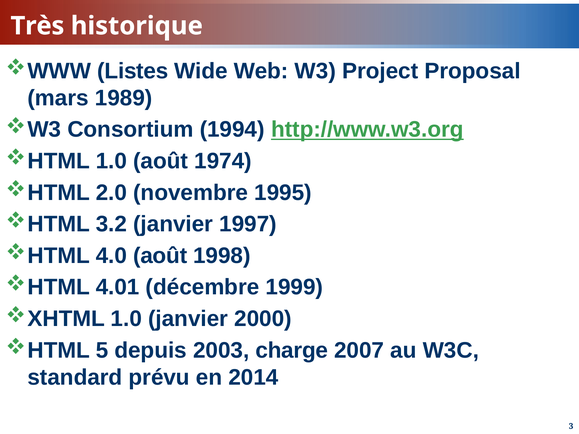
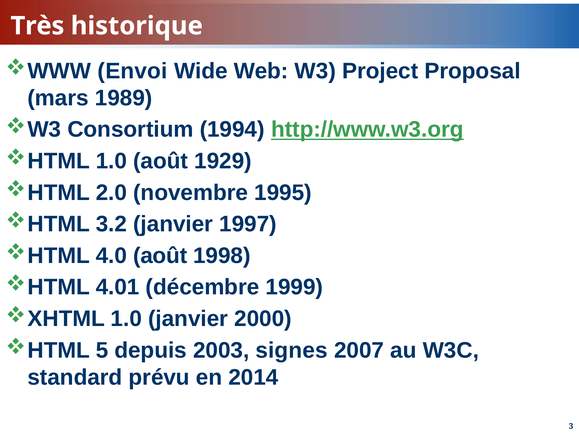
Listes: Listes -> Envoi
1974: 1974 -> 1929
charge: charge -> signes
